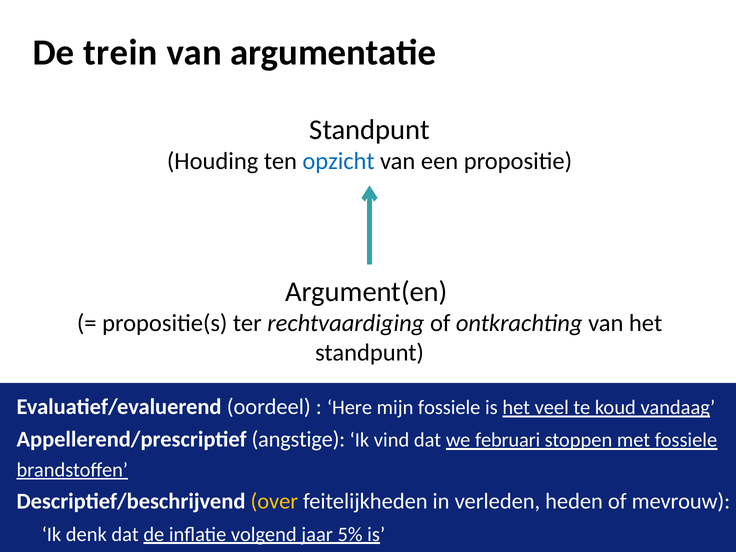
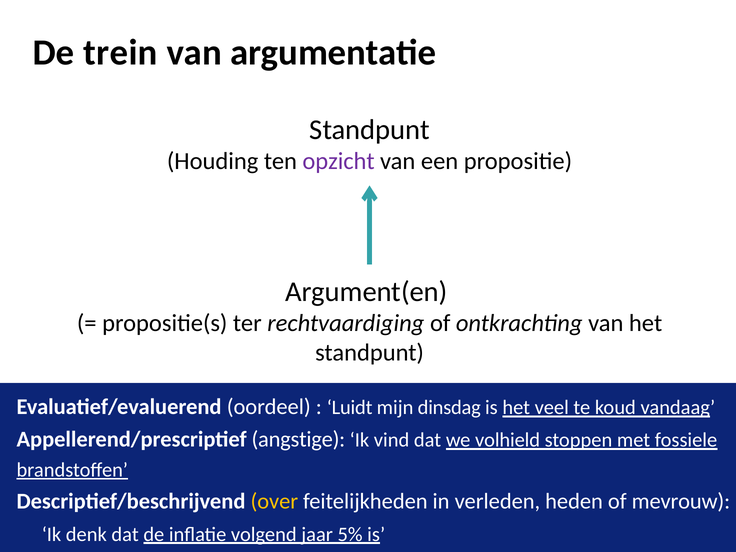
opzicht colour: blue -> purple
Here: Here -> Luidt
mijn fossiele: fossiele -> dinsdag
februari: februari -> volhield
